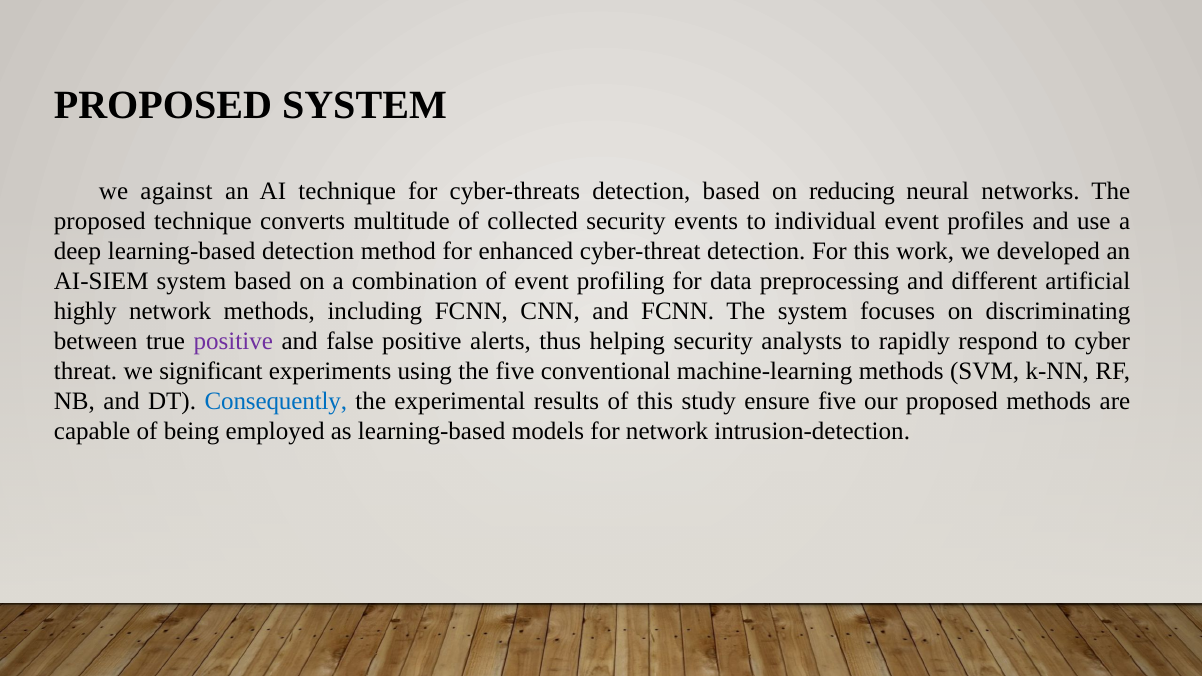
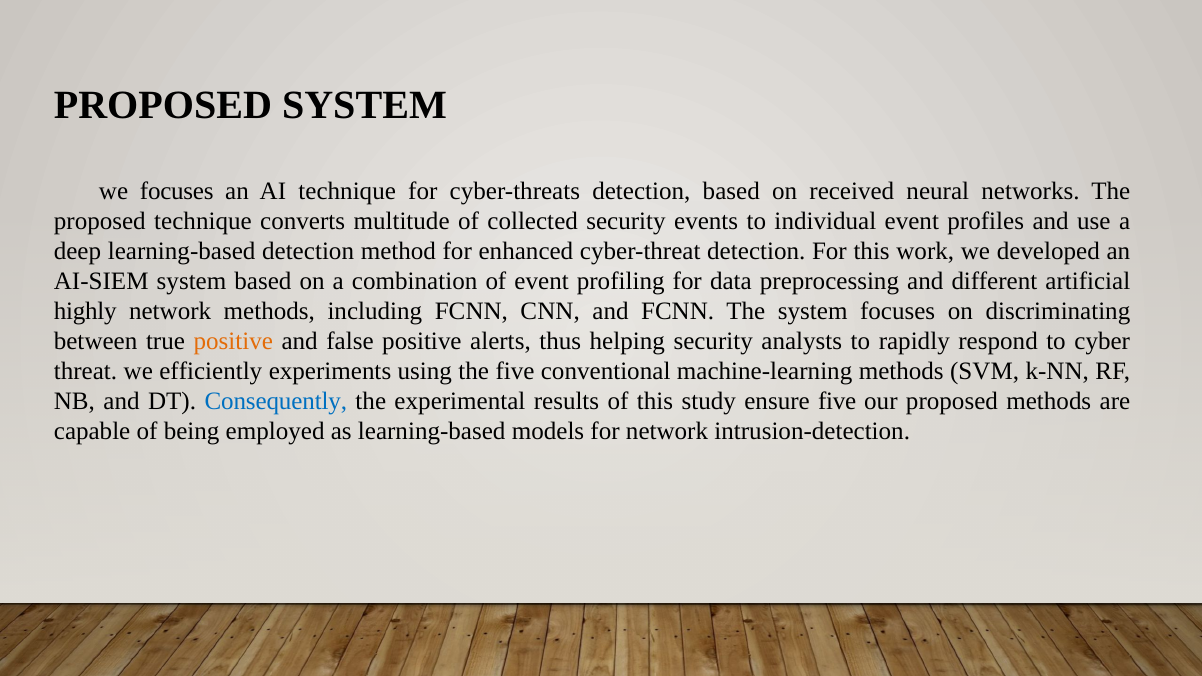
we against: against -> focuses
reducing: reducing -> received
positive at (233, 341) colour: purple -> orange
significant: significant -> efficiently
